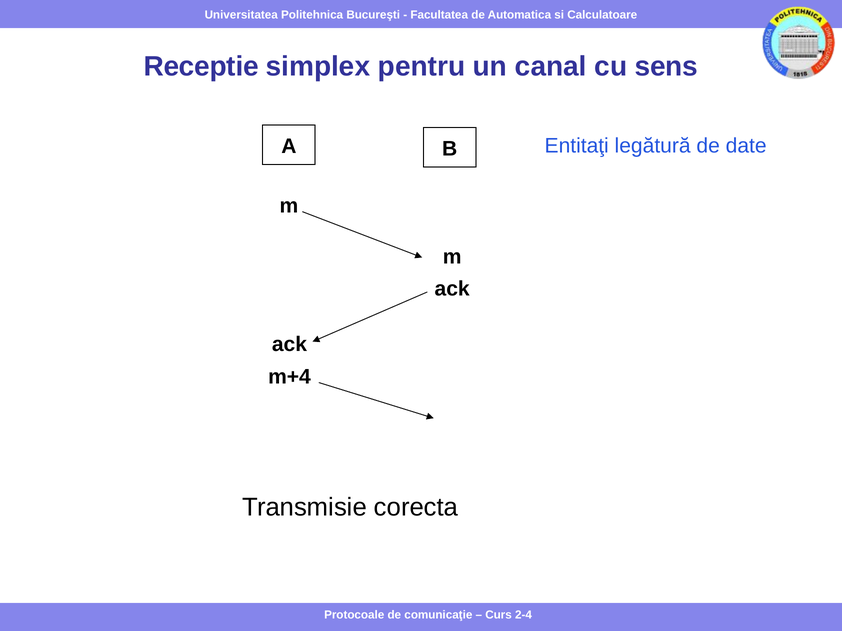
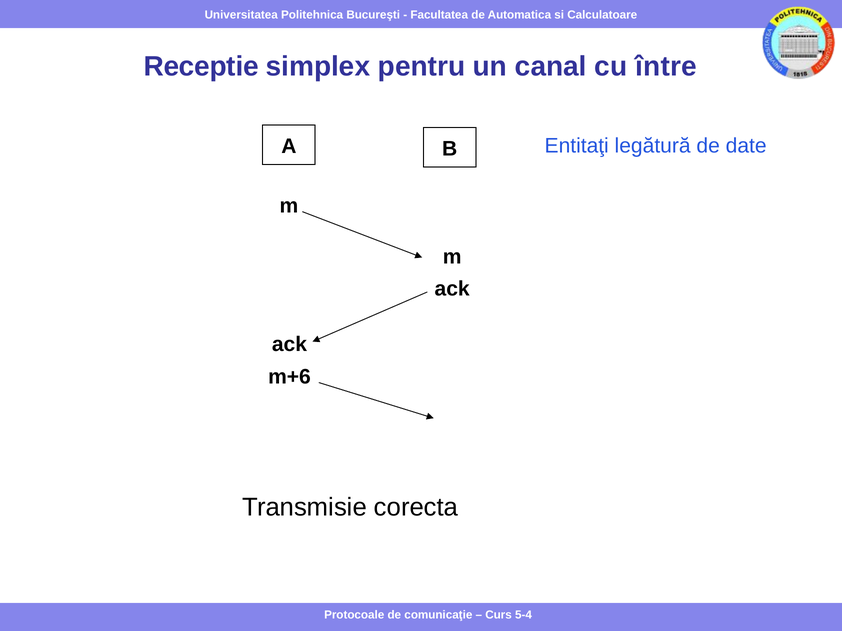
sens: sens -> între
m+4: m+4 -> m+6
2-4: 2-4 -> 5-4
